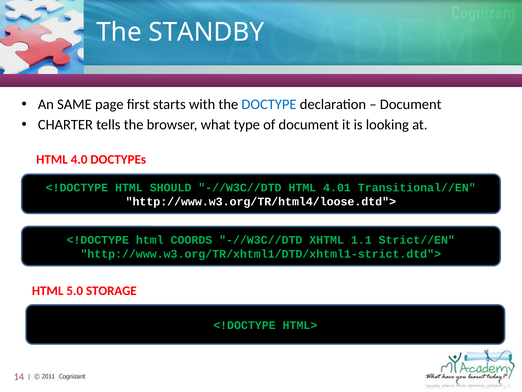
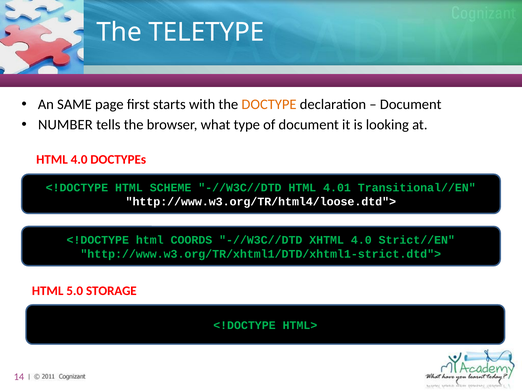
STANDBY: STANDBY -> TELETYPE
DOCTYPE colour: blue -> orange
CHARTER: CHARTER -> NUMBER
SHOULD: SHOULD -> SCHEME
XHTML 1.1: 1.1 -> 4.0
